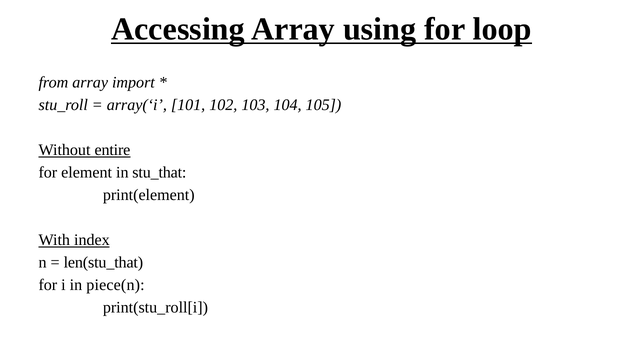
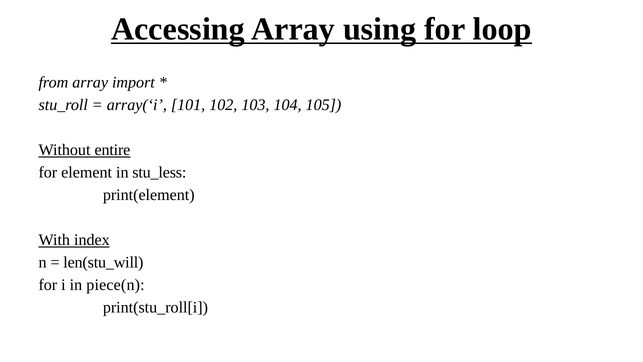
stu_that: stu_that -> stu_less
len(stu_that: len(stu_that -> len(stu_will
